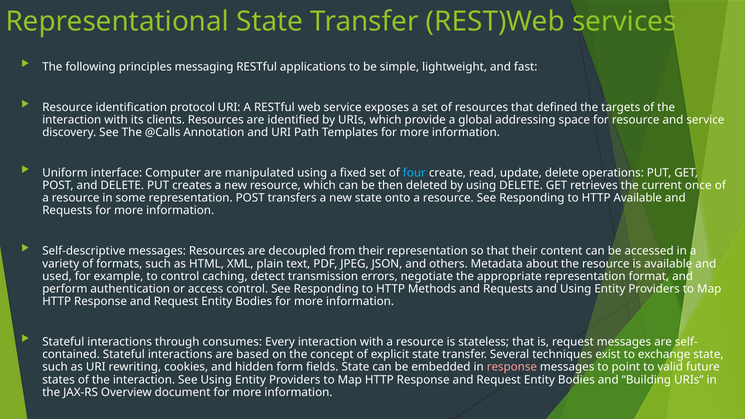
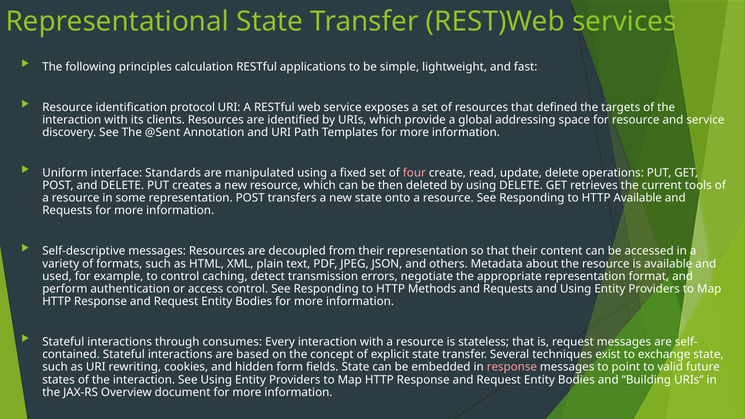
messaging: messaging -> calculation
@Calls: @Calls -> @Sent
Computer: Computer -> Standards
four colour: light blue -> pink
once: once -> tools
